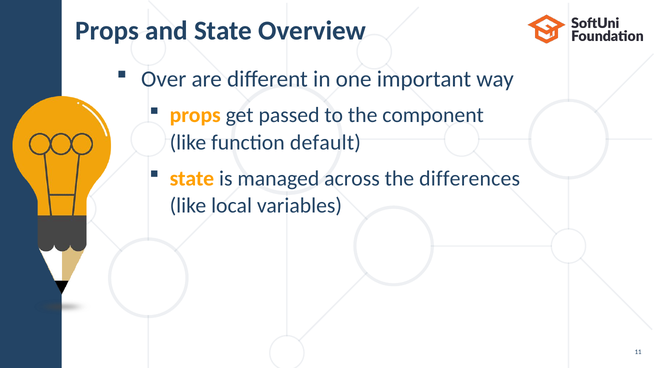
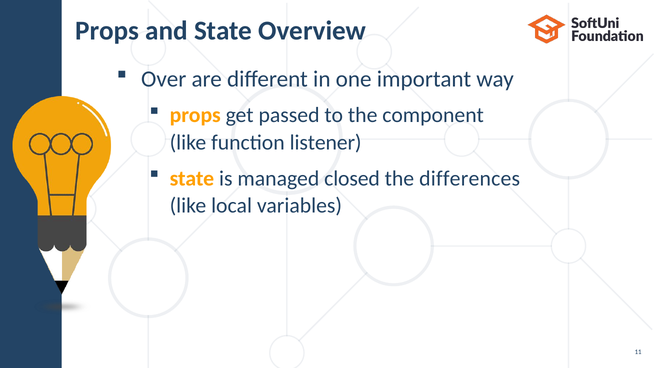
default: default -> listener
across: across -> closed
